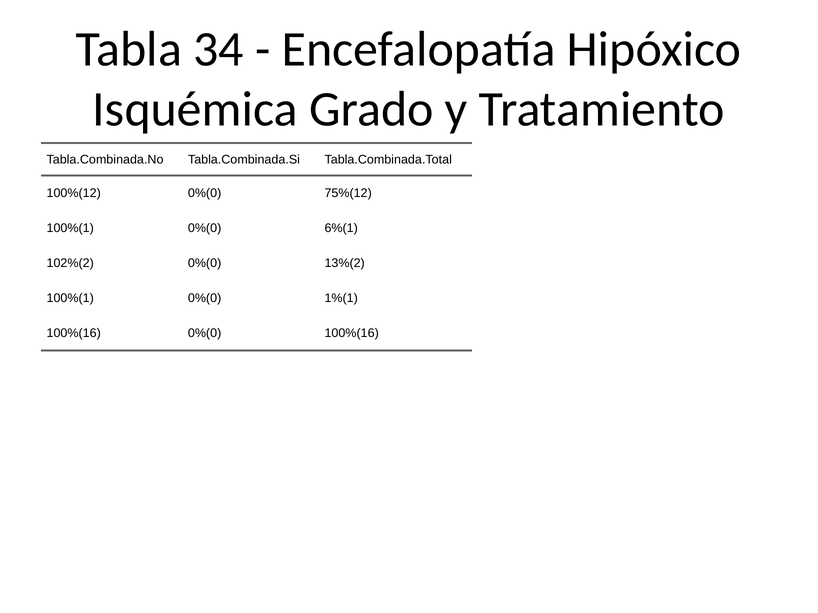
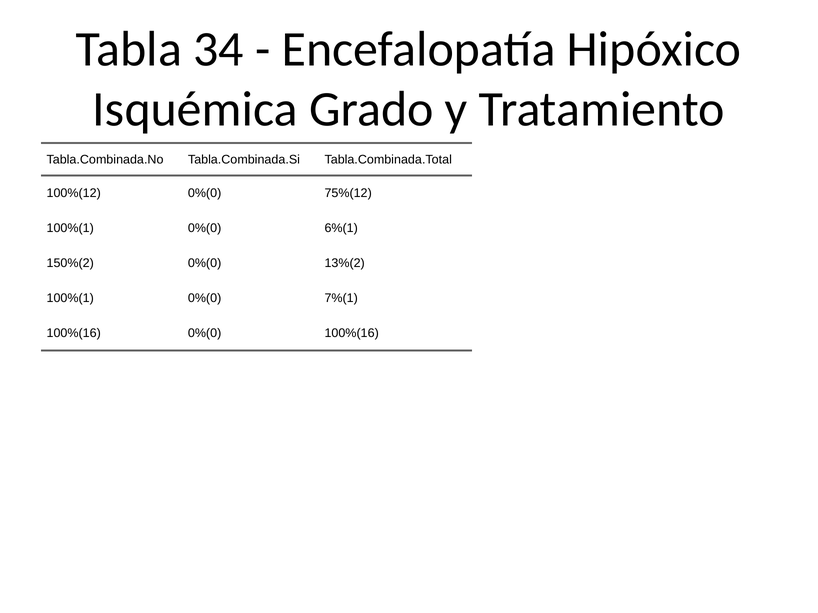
102%(2: 102%(2 -> 150%(2
1%(1: 1%(1 -> 7%(1
